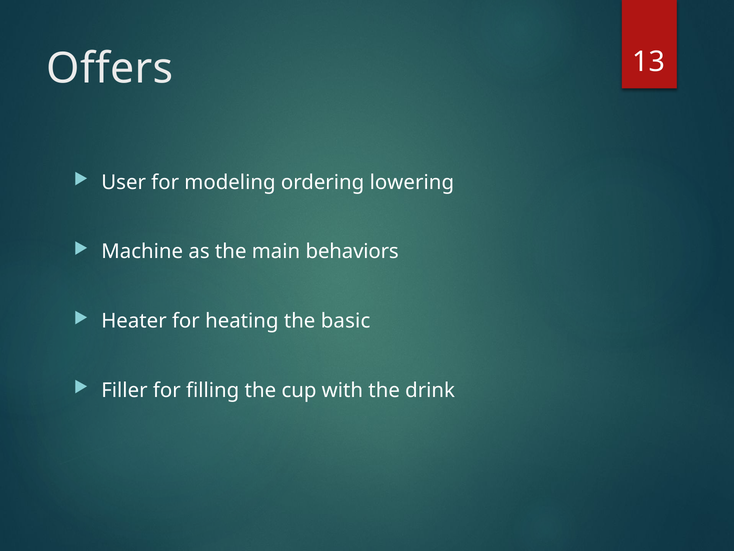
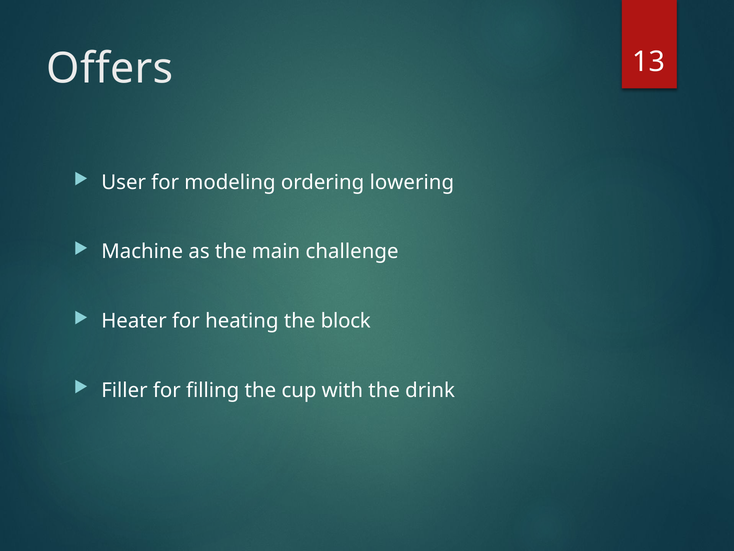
behaviors: behaviors -> challenge
basic: basic -> block
